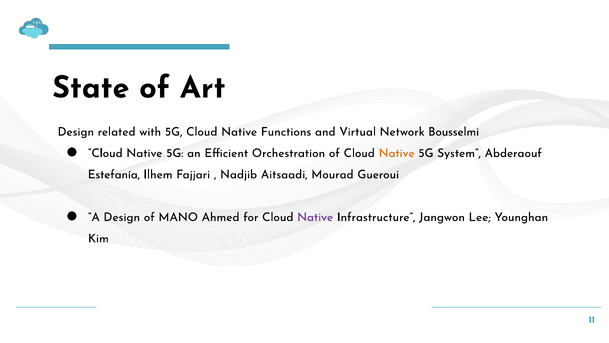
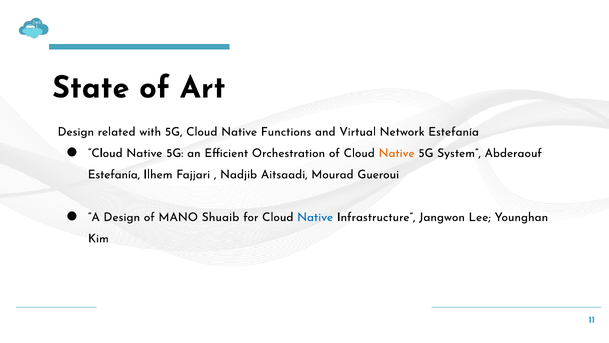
Network Bousselmi: Bousselmi -> Estefanía
Ahmed: Ahmed -> Shuaib
Native at (315, 217) colour: purple -> blue
